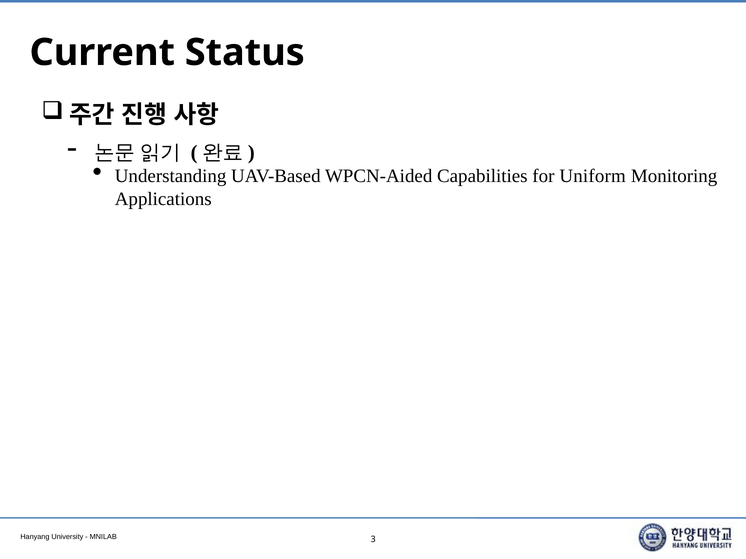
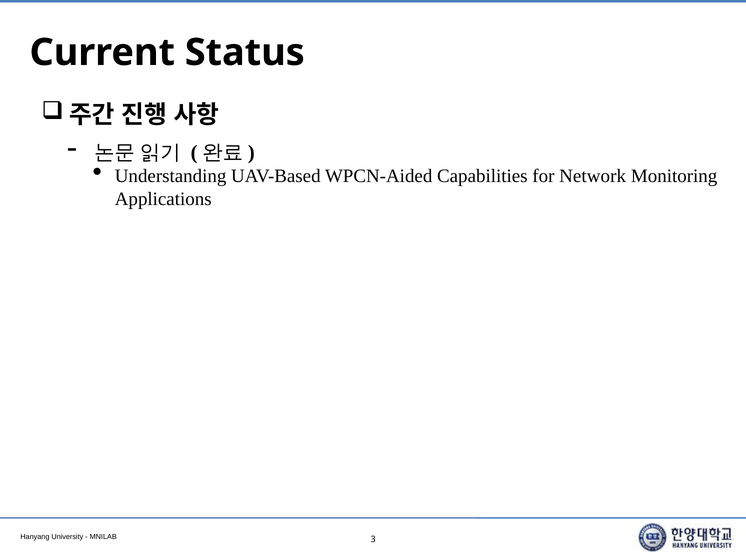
Uniform: Uniform -> Network
